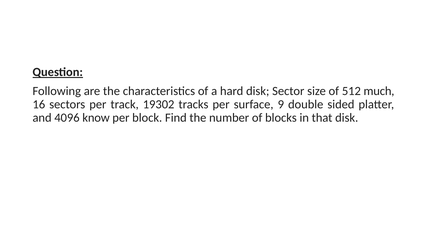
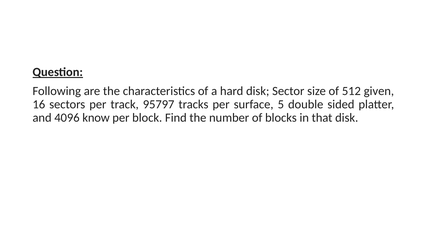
much: much -> given
19302: 19302 -> 95797
9: 9 -> 5
